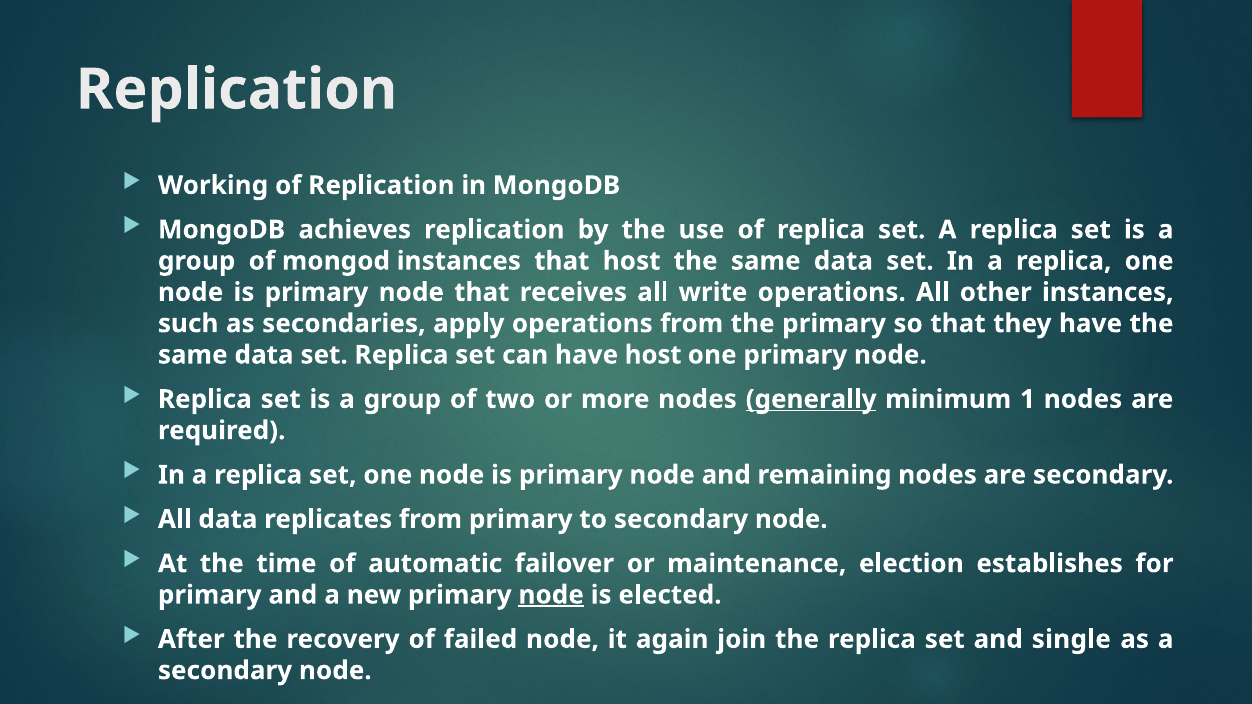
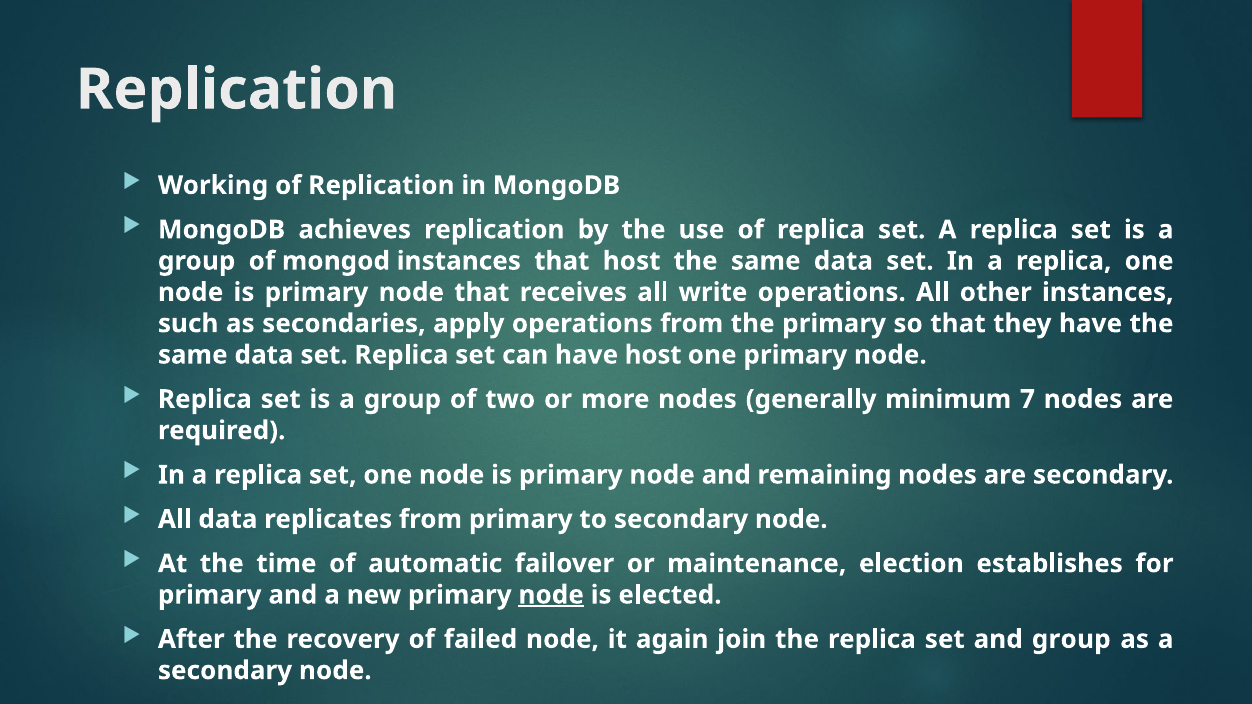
generally underline: present -> none
1: 1 -> 7
and single: single -> group
